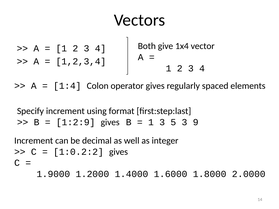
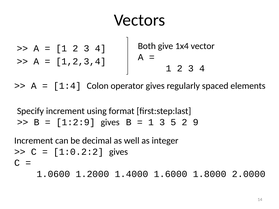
5 3: 3 -> 2
1.9000: 1.9000 -> 1.0600
